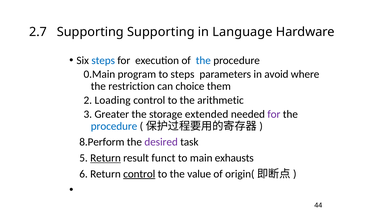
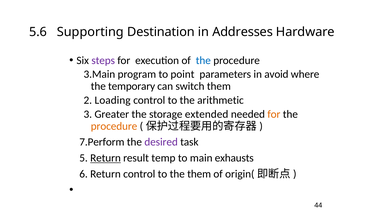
2.7: 2.7 -> 5.6
Supporting Supporting: Supporting -> Destination
Language: Language -> Addresses
steps at (103, 60) colour: blue -> purple
0.Main: 0.Main -> 3.Main
to steps: steps -> point
restriction: restriction -> temporary
choice: choice -> switch
for at (274, 114) colour: purple -> orange
procedure at (114, 126) colour: blue -> orange
8.Perform: 8.Perform -> 7.Perform
funct: funct -> temp
control at (139, 174) underline: present -> none
the value: value -> them
